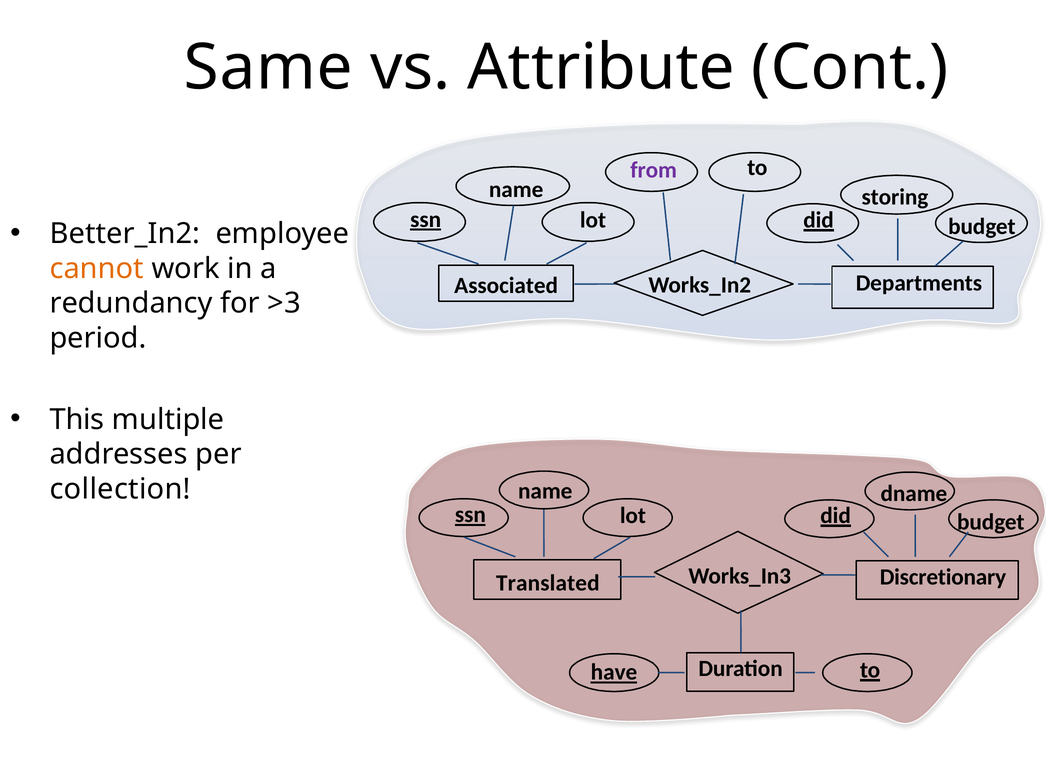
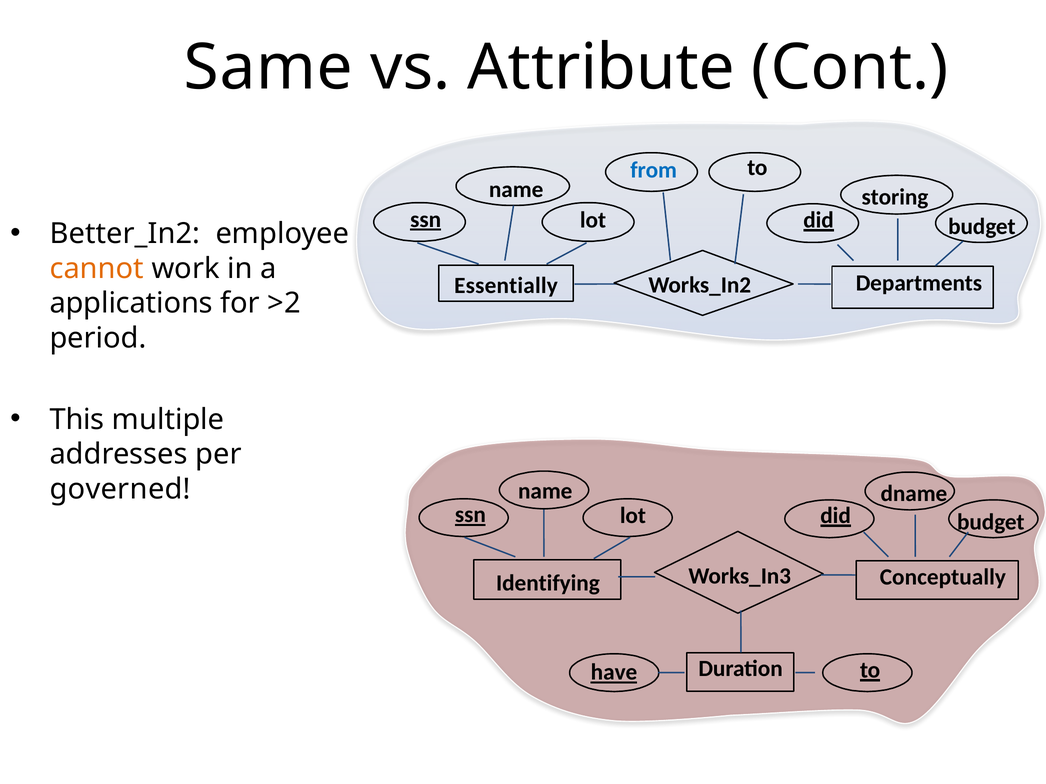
from colour: purple -> blue
Associated: Associated -> Essentially
redundancy: redundancy -> applications
>3: >3 -> >2
collection: collection -> governed
Discretionary: Discretionary -> Conceptually
Translated: Translated -> Identifying
